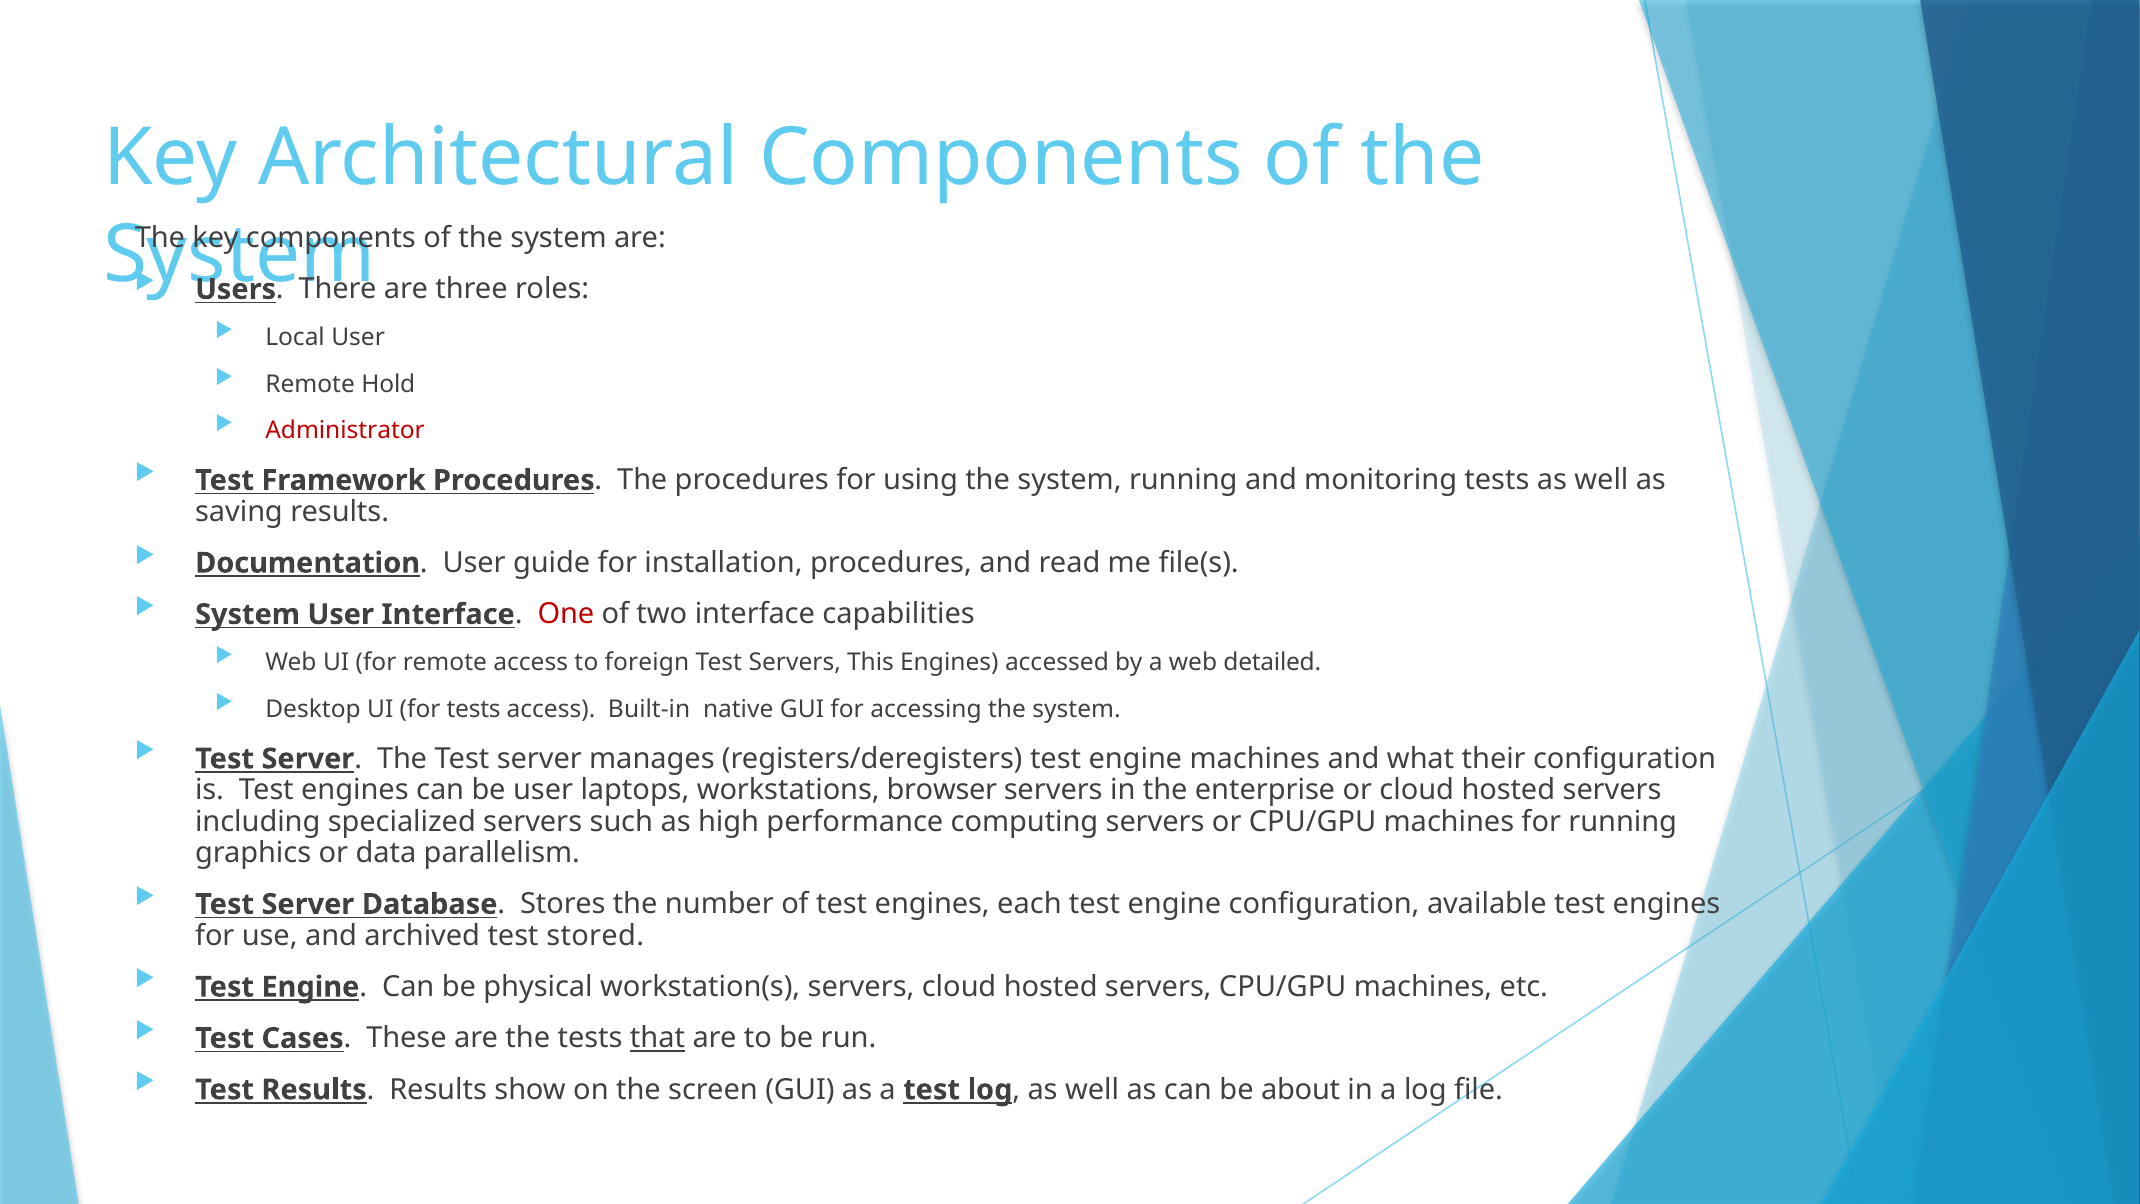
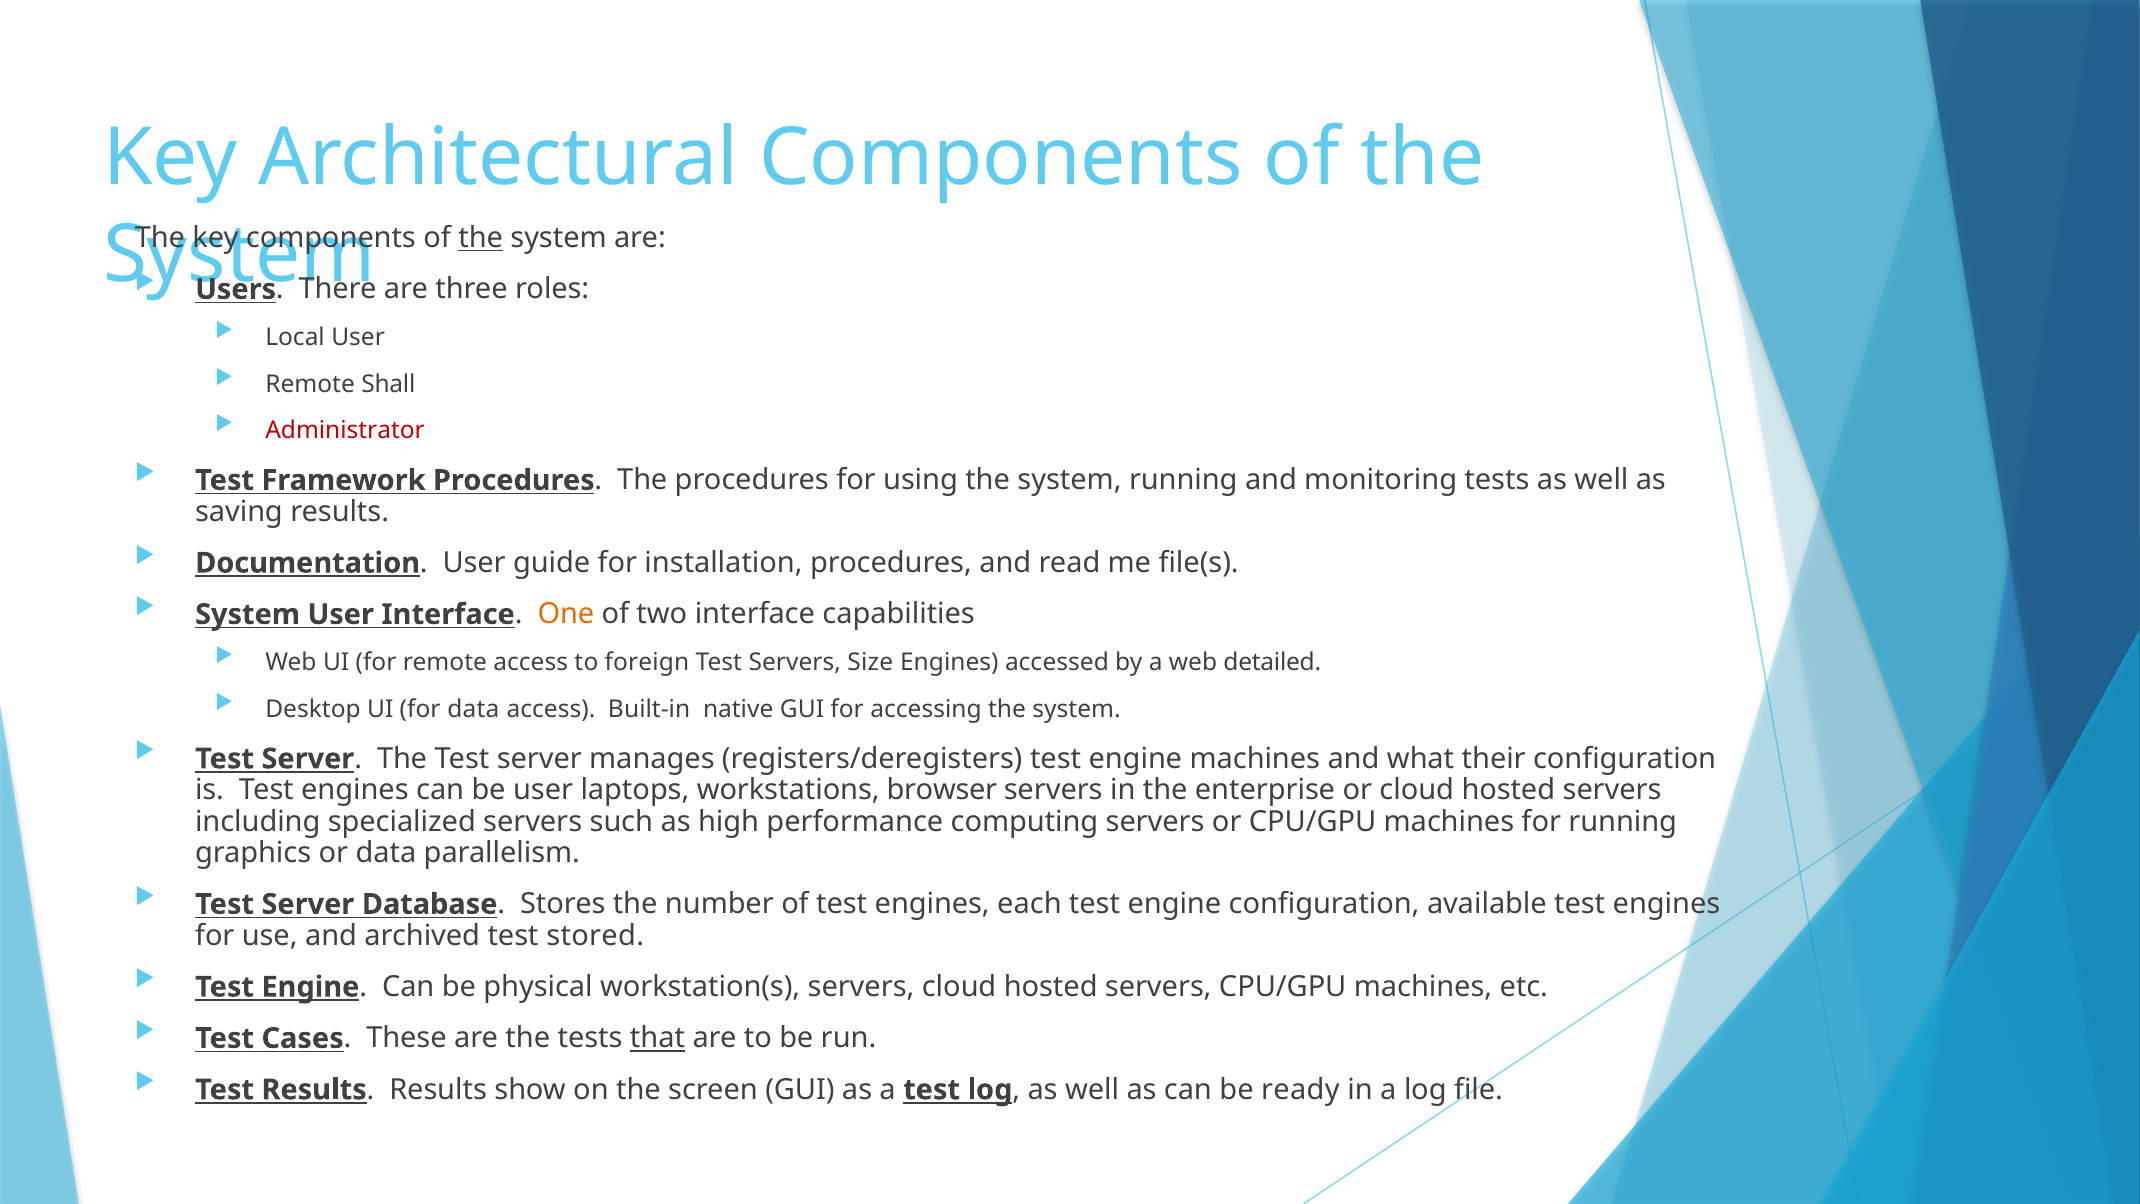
the at (481, 238) underline: none -> present
Hold: Hold -> Shall
One colour: red -> orange
This: This -> Size
for tests: tests -> data
about: about -> ready
